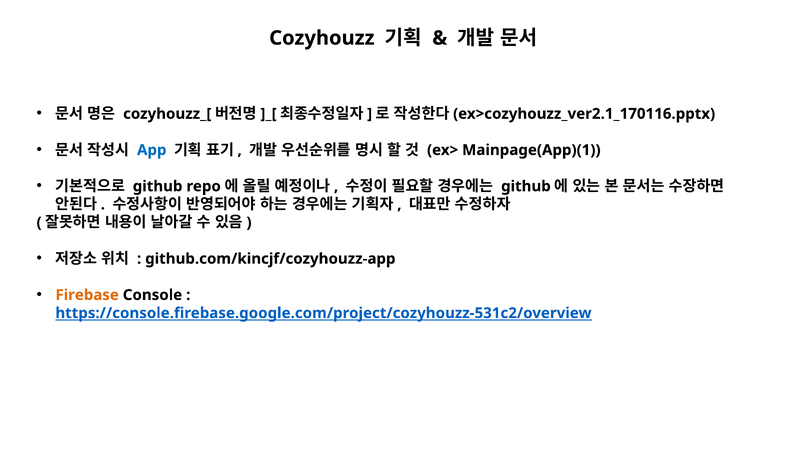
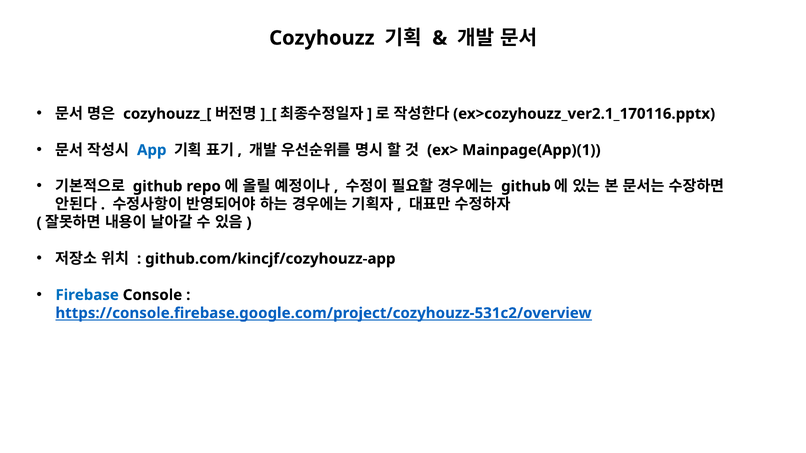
Firebase colour: orange -> blue
